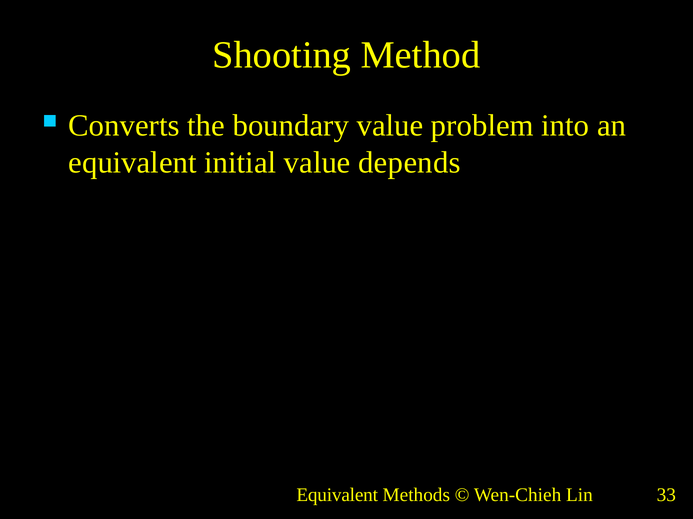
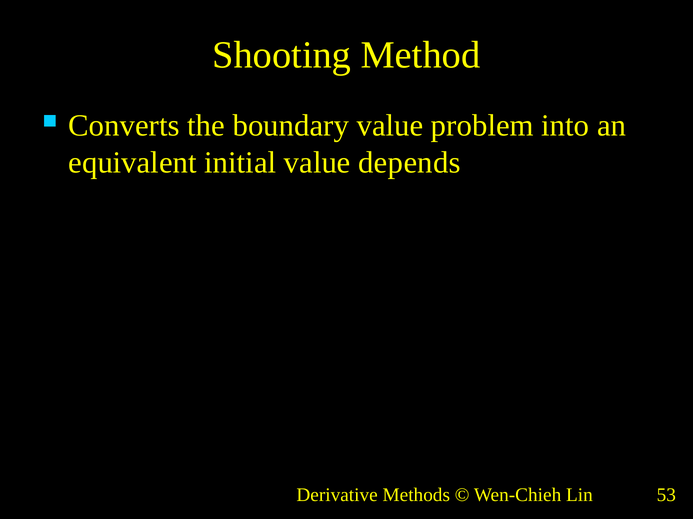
Equivalent at (337, 496): Equivalent -> Derivative
33: 33 -> 53
